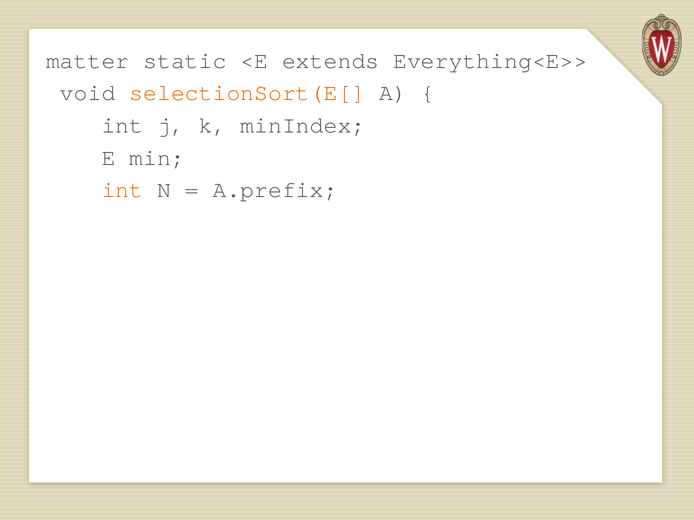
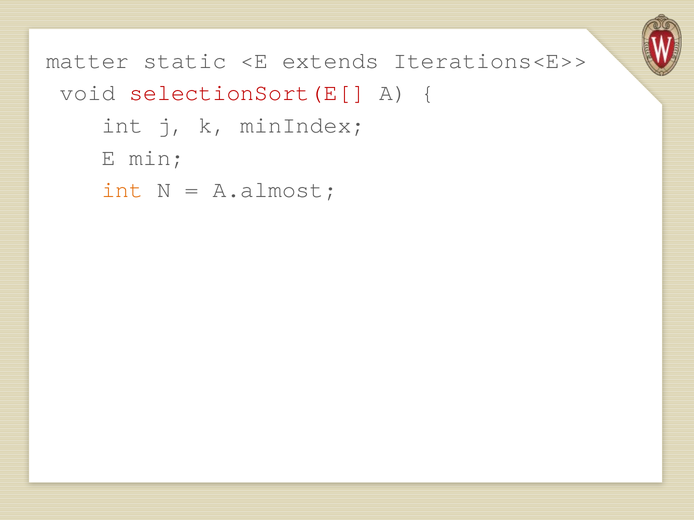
Everything<E>>: Everything<E>> -> Iterations<E>>
selectionSort(E[ colour: orange -> red
A.prefix: A.prefix -> A.almost
